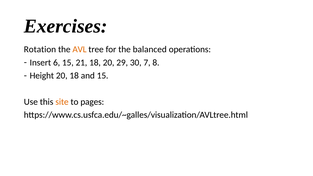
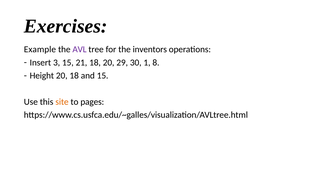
Rotation: Rotation -> Example
AVL colour: orange -> purple
balanced: balanced -> inventors
6: 6 -> 3
7: 7 -> 1
